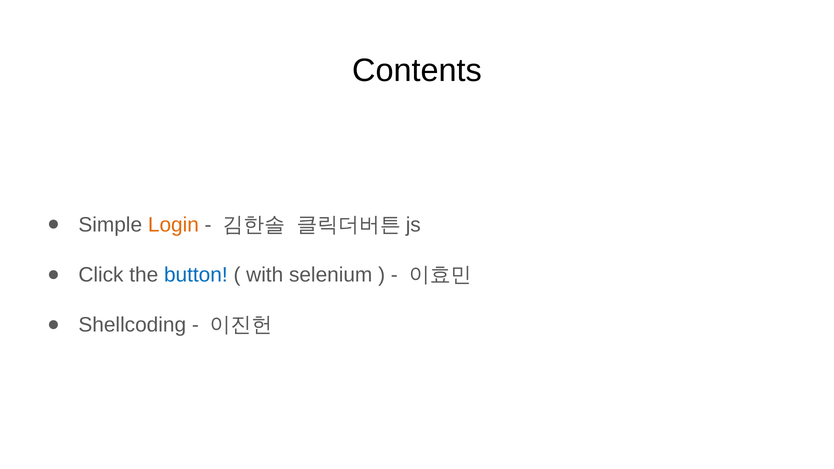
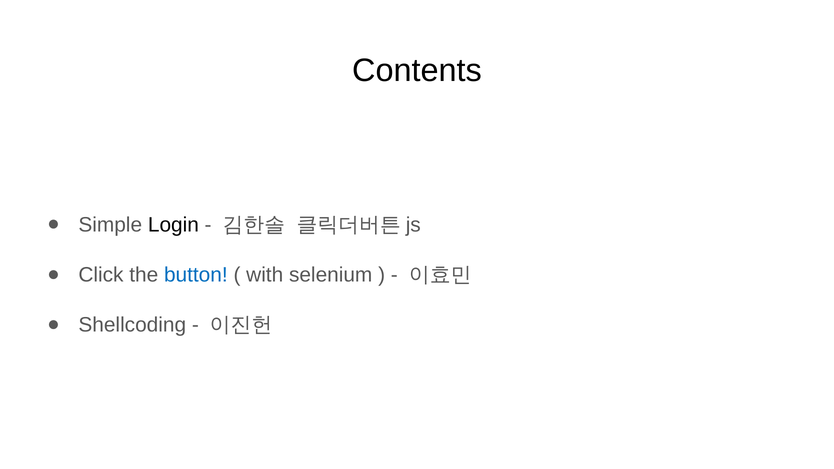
Login colour: orange -> black
